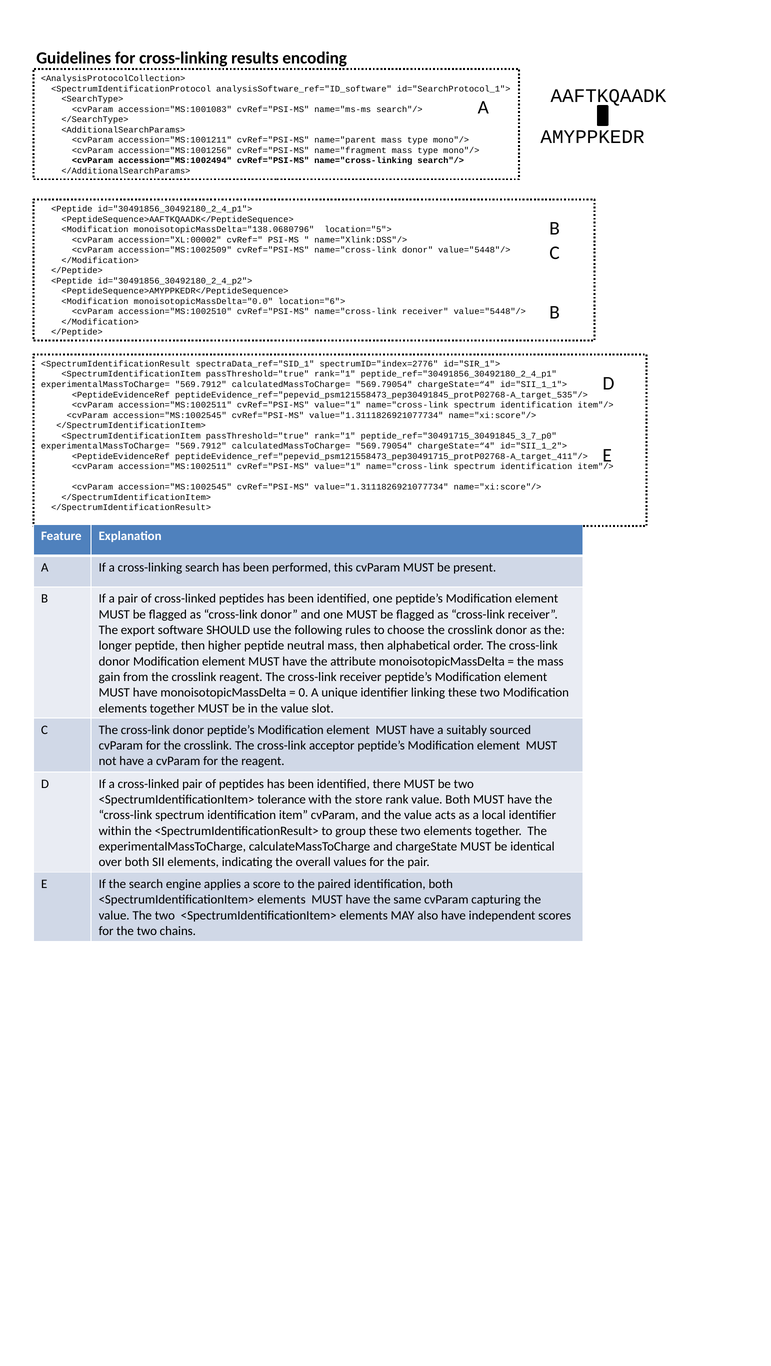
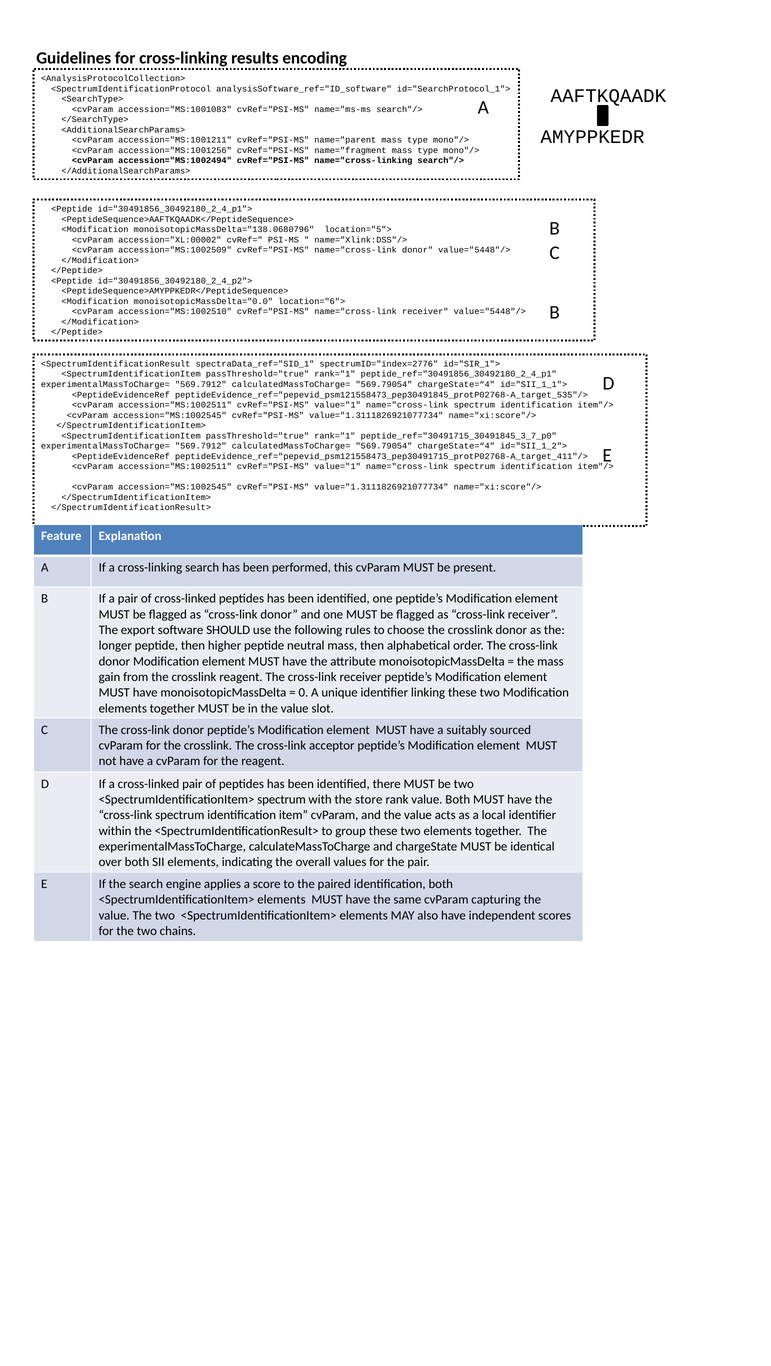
<SpectrumIdentificationItem> tolerance: tolerance -> spectrum
